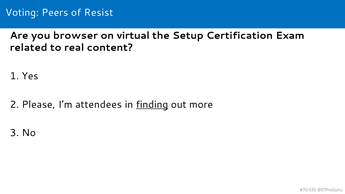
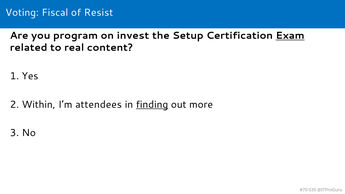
Peers: Peers -> Fiscal
browser: browser -> program
virtual: virtual -> invest
Exam underline: none -> present
Please: Please -> Within
